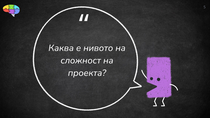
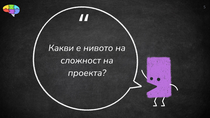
Каква: Каква -> Какви
